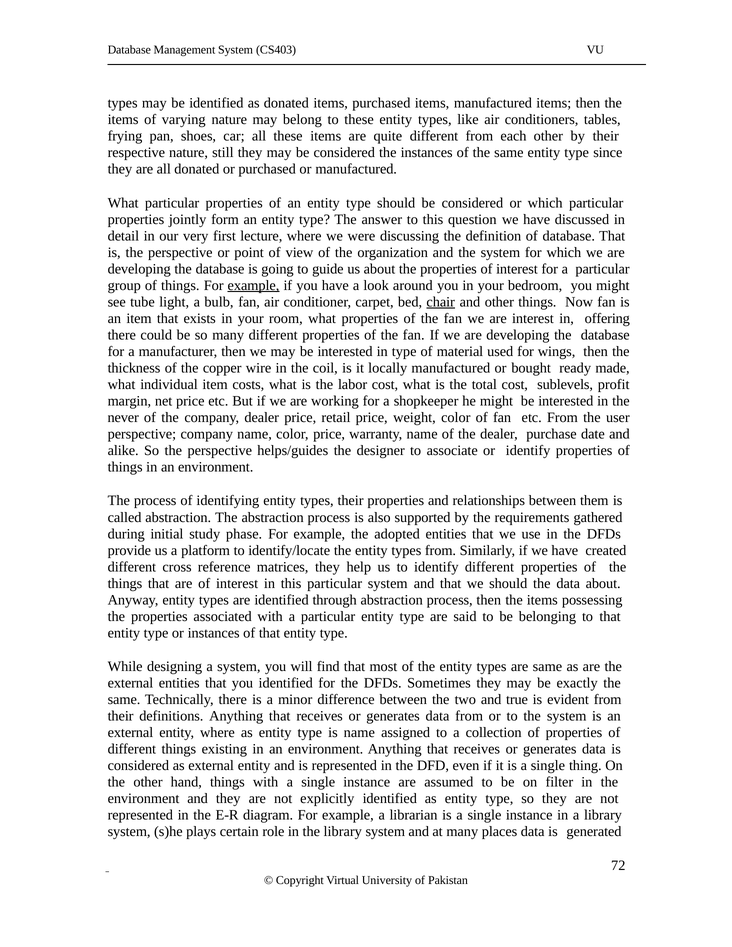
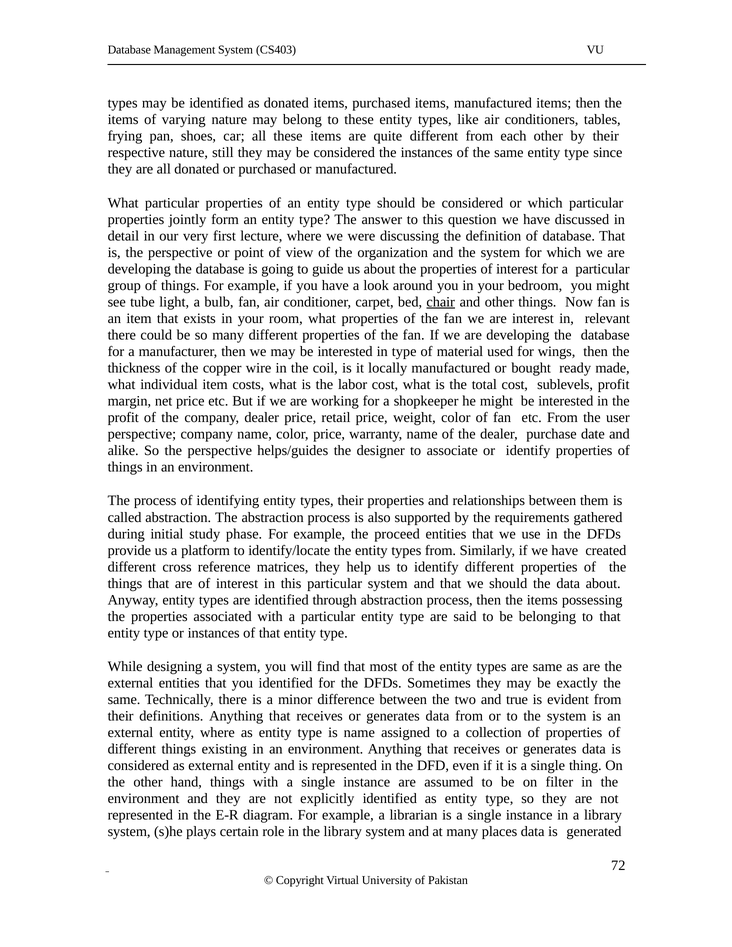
example at (253, 286) underline: present -> none
offering: offering -> relevant
never at (123, 418): never -> profit
adopted: adopted -> proceed
